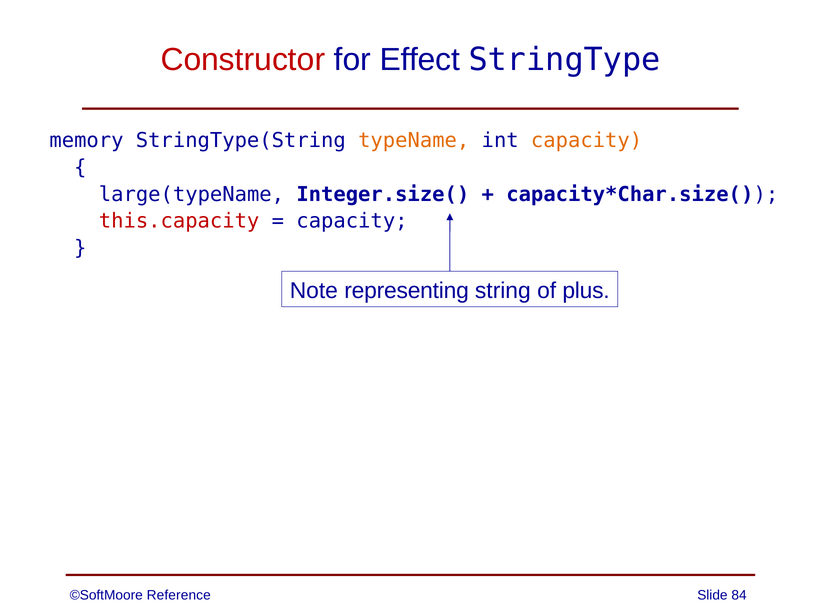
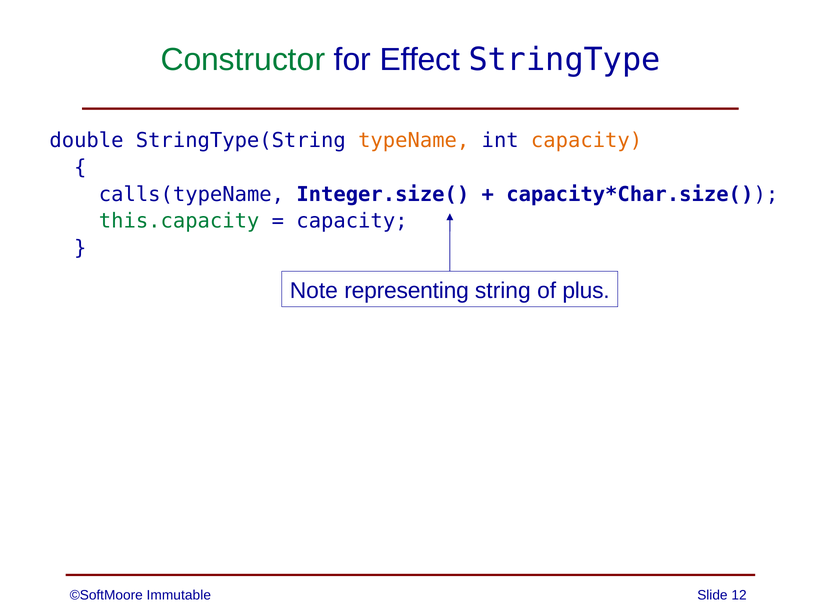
Constructor colour: red -> green
memory: memory -> double
large(typeName: large(typeName -> calls(typeName
this.capacity colour: red -> green
Reference: Reference -> Immutable
84: 84 -> 12
